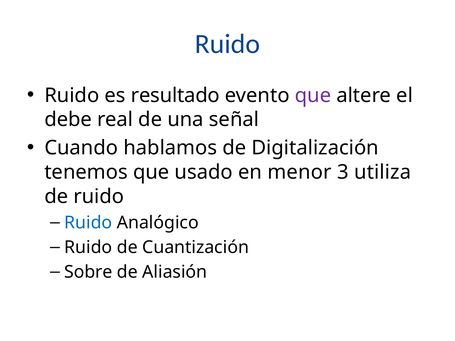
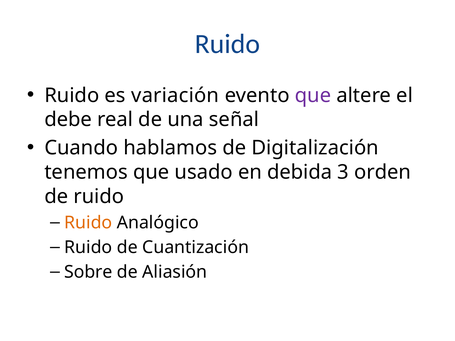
resultado: resultado -> variación
menor: menor -> debida
utiliza: utiliza -> orden
Ruido at (88, 223) colour: blue -> orange
